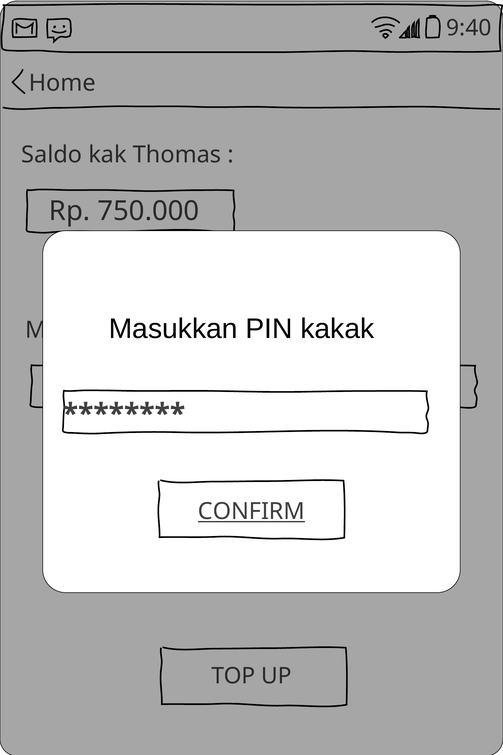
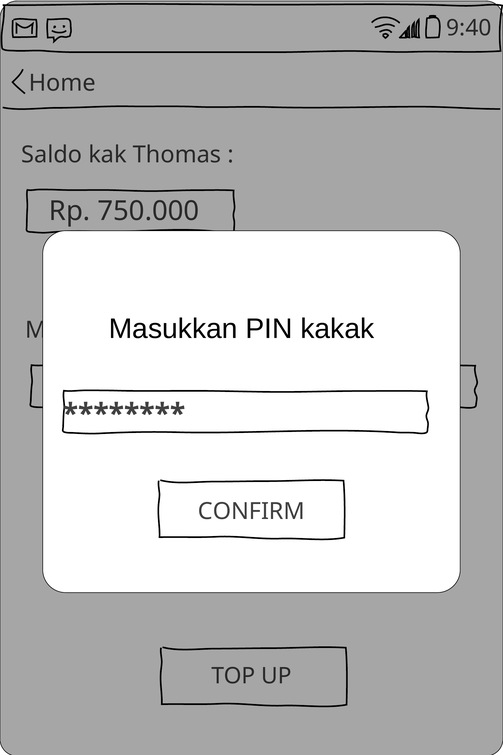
CONFIRM underline: present -> none
